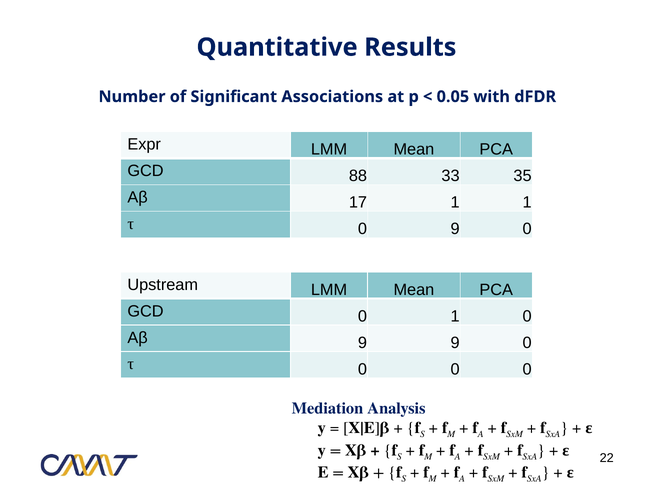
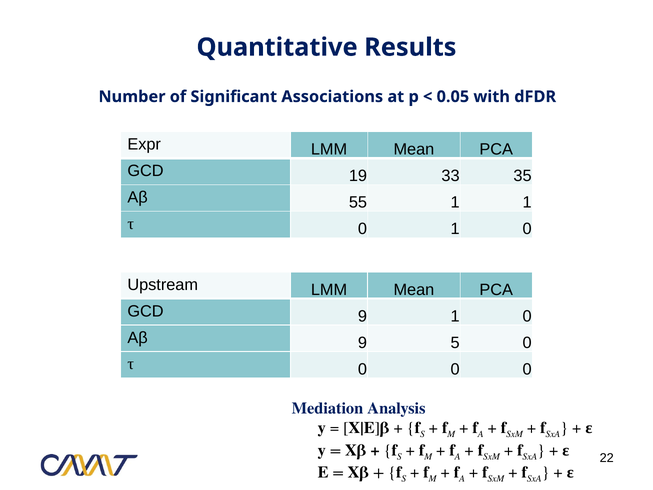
88: 88 -> 19
17: 17 -> 55
0 9: 9 -> 1
GCD 0: 0 -> 9
9 9: 9 -> 5
